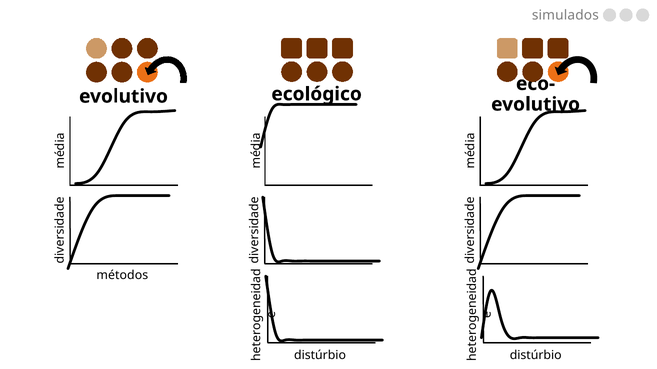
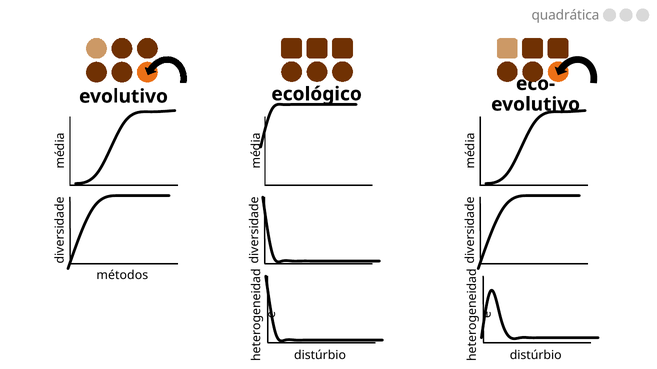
simulados: simulados -> quadrática
